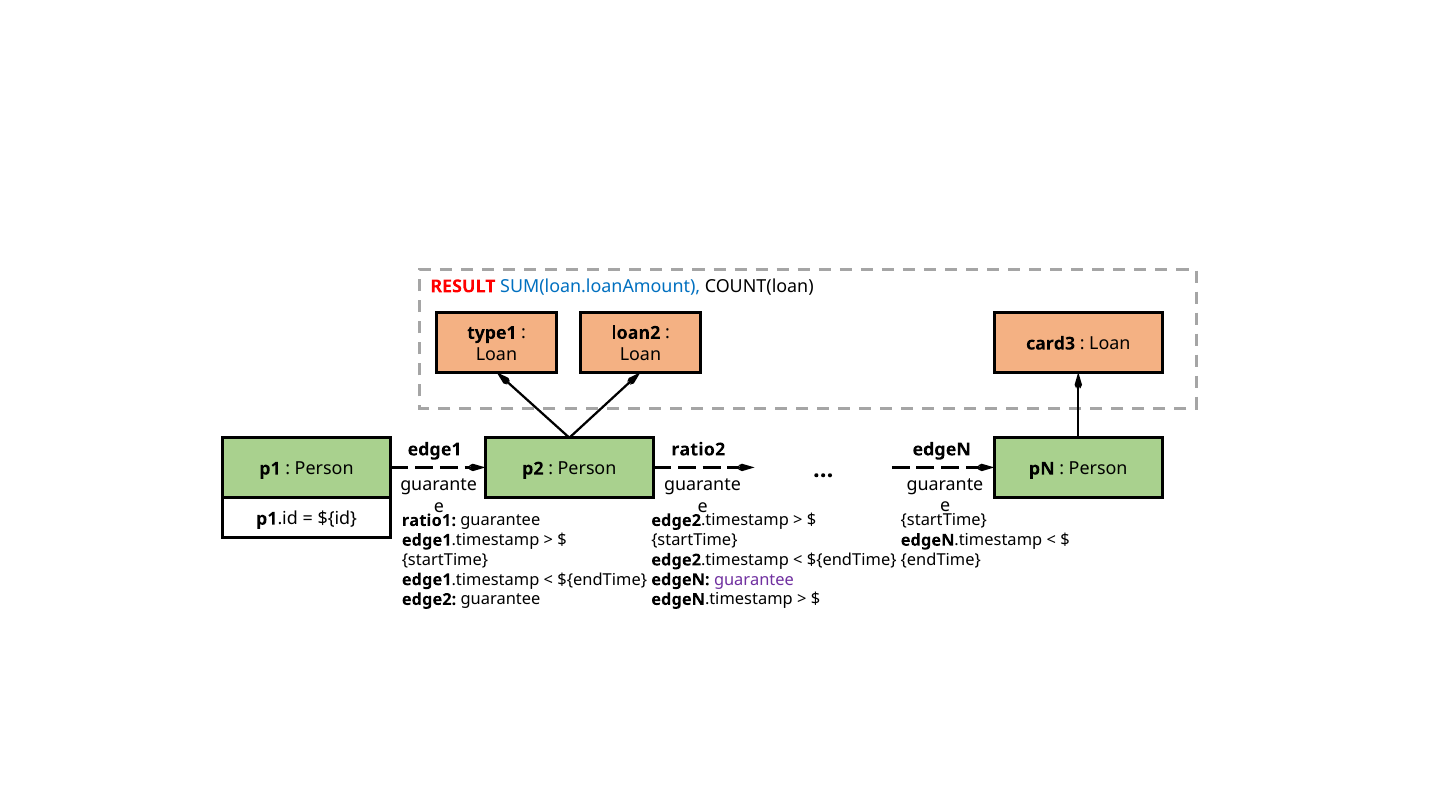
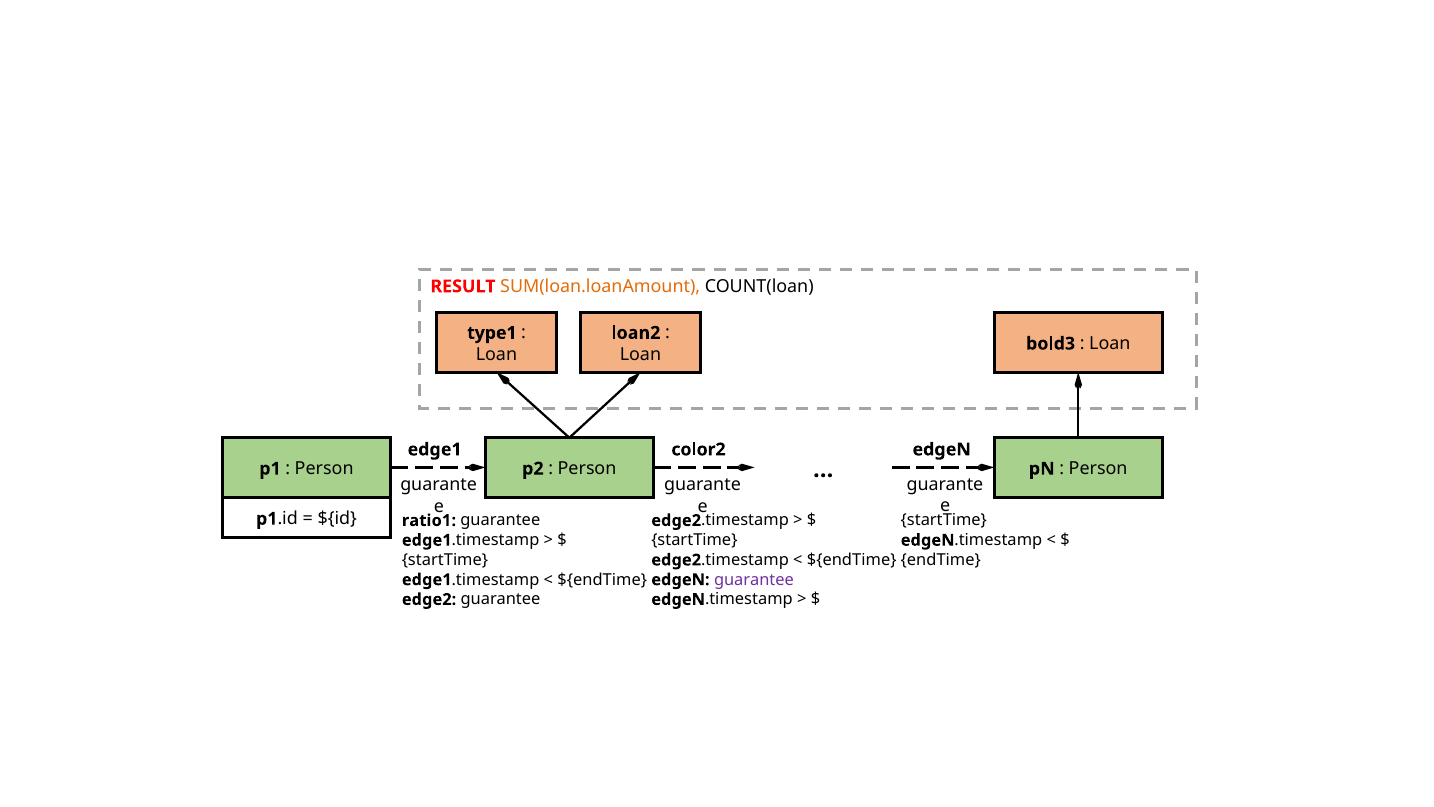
SUM(loan.loanAmount colour: blue -> orange
card3: card3 -> bold3
ratio2: ratio2 -> color2
